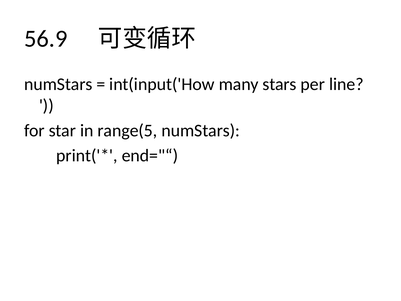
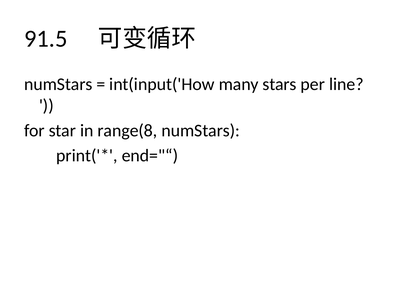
56.9: 56.9 -> 91.5
range(5: range(5 -> range(8
